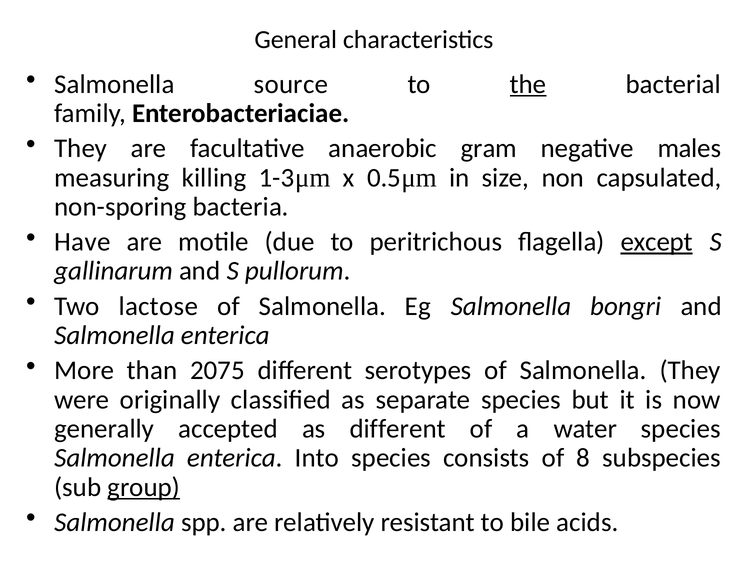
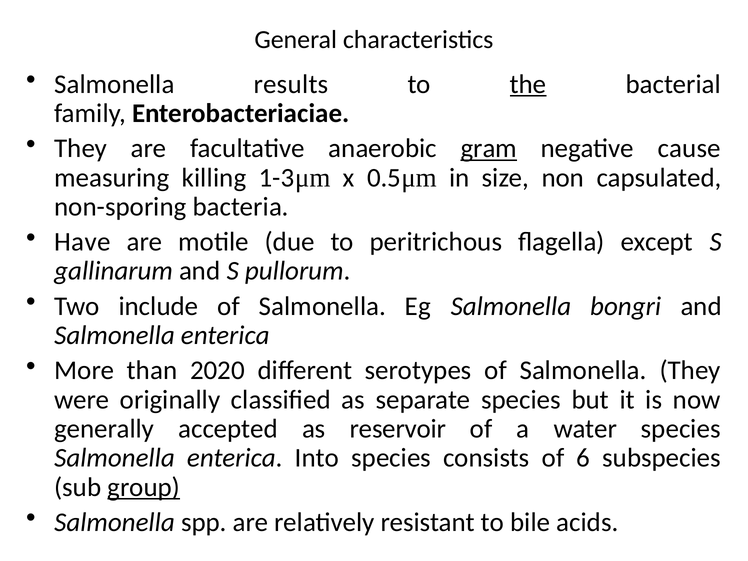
source: source -> results
gram underline: none -> present
males: males -> cause
except underline: present -> none
lactose: lactose -> include
2075: 2075 -> 2020
as different: different -> reservoir
8: 8 -> 6
